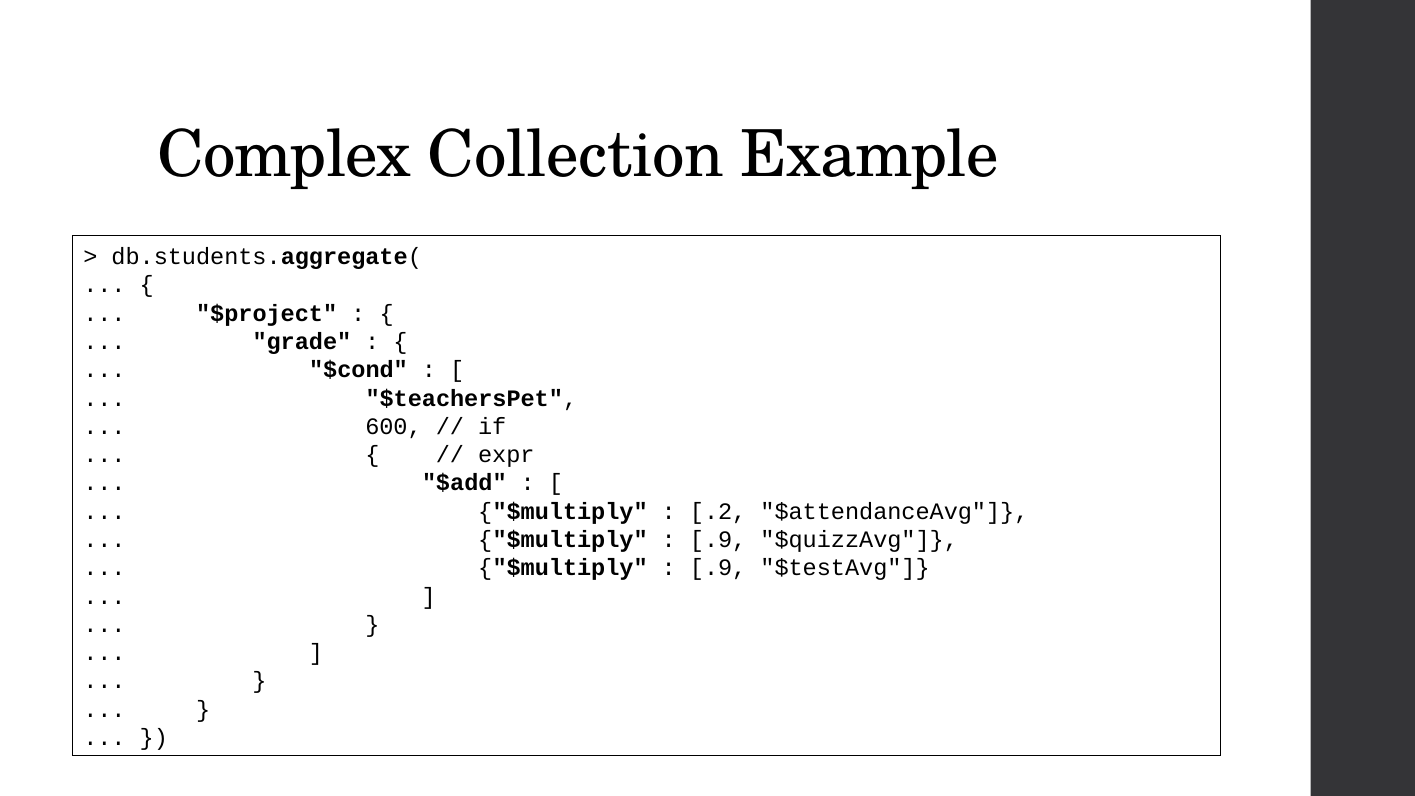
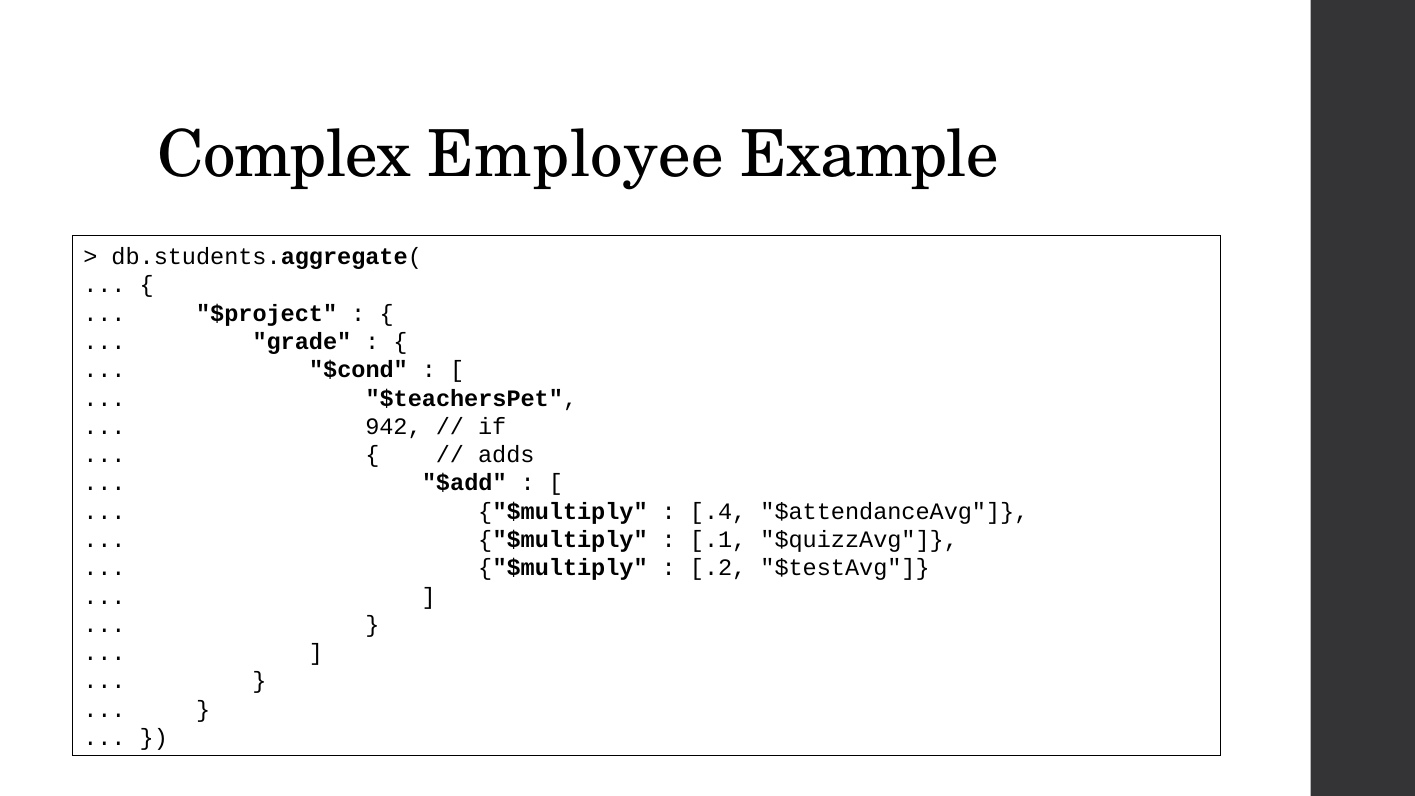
Collection: Collection -> Employee
600: 600 -> 942
expr: expr -> adds
.2: .2 -> .4
.9 at (718, 540): .9 -> .1
.9 at (718, 568): .9 -> .2
